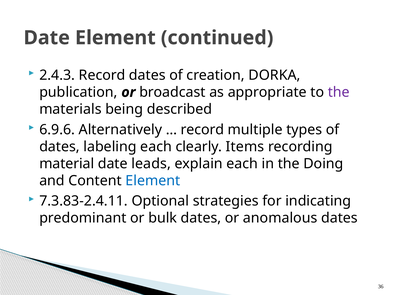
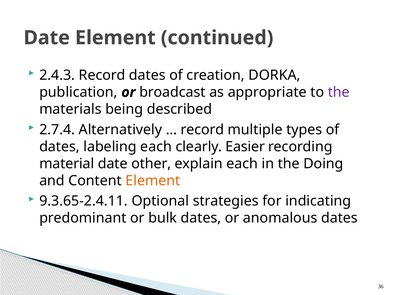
6.9.6: 6.9.6 -> 2.7.4
Items: Items -> Easier
leads: leads -> other
Element at (153, 181) colour: blue -> orange
7.3.83-2.4.11: 7.3.83-2.4.11 -> 9.3.65-2.4.11
